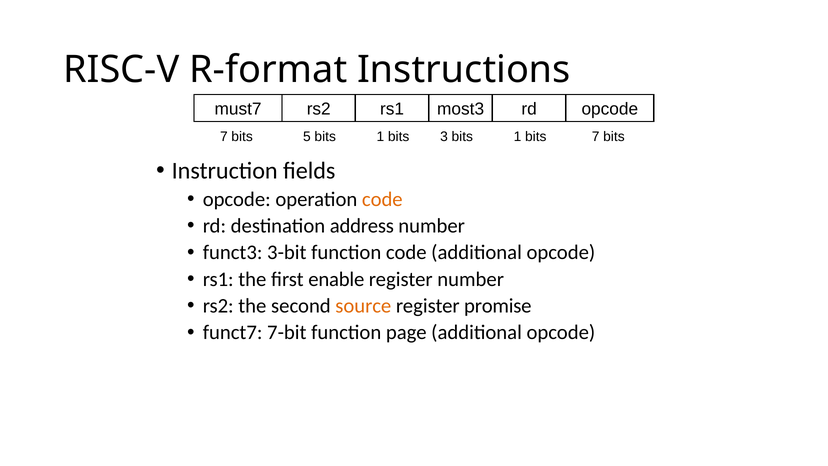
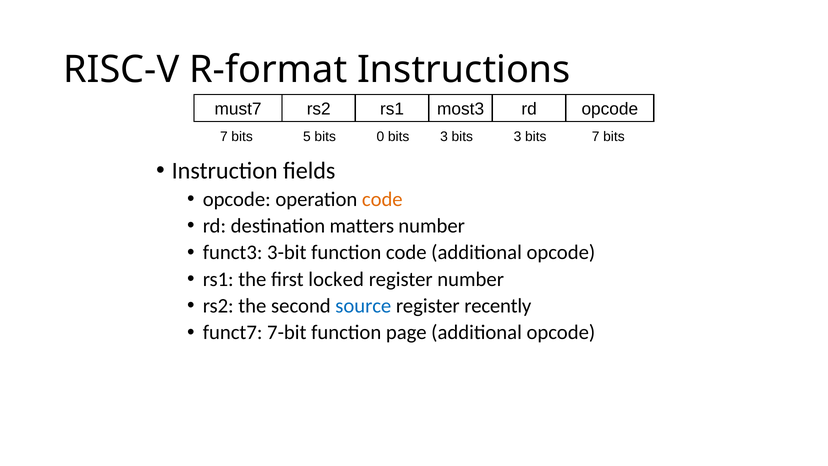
5 bits 1: 1 -> 0
1 at (517, 137): 1 -> 3
address: address -> matters
enable: enable -> locked
source colour: orange -> blue
promise: promise -> recently
